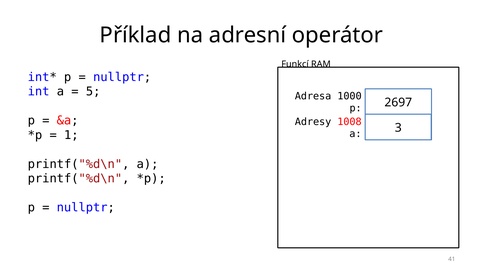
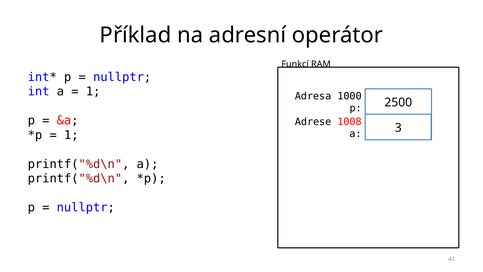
5 at (93, 91): 5 -> 1
2697: 2697 -> 2500
Adresy: Adresy -> Adrese
